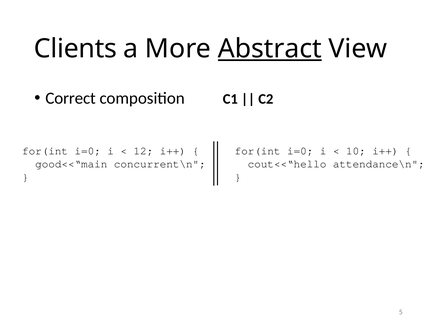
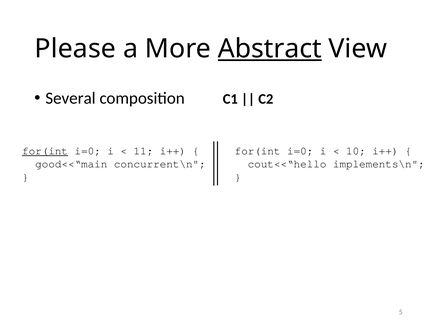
Clients: Clients -> Please
Correct: Correct -> Several
for(int at (45, 151) underline: none -> present
12: 12 -> 11
attendance\n: attendance\n -> implements\n
